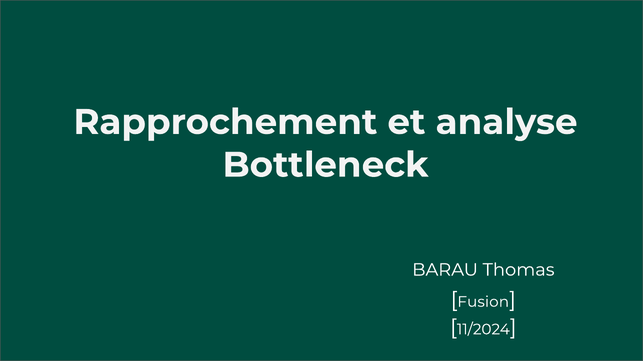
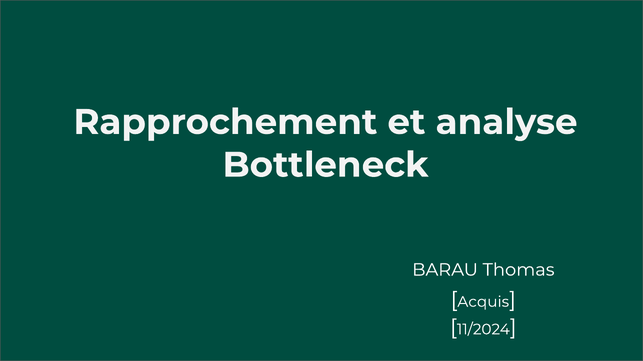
Fusion: Fusion -> Acquis
